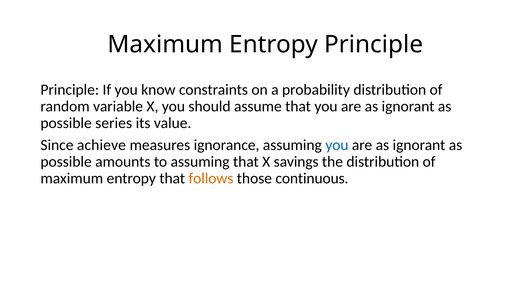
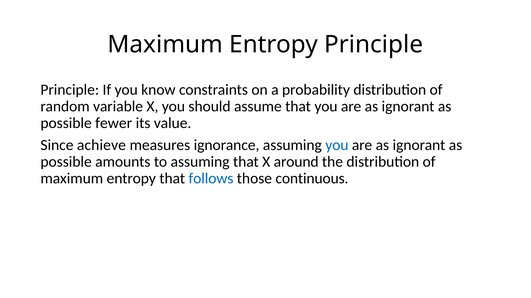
series: series -> fewer
savings: savings -> around
follows colour: orange -> blue
